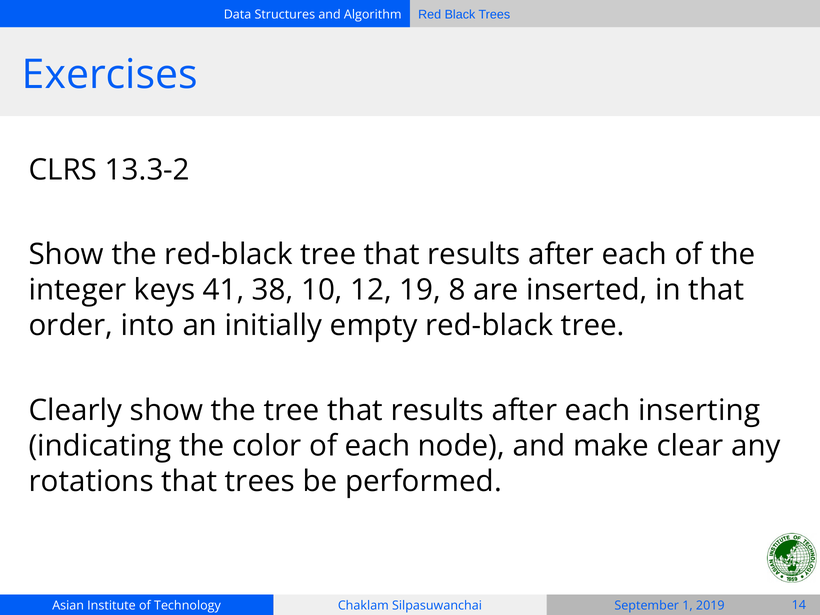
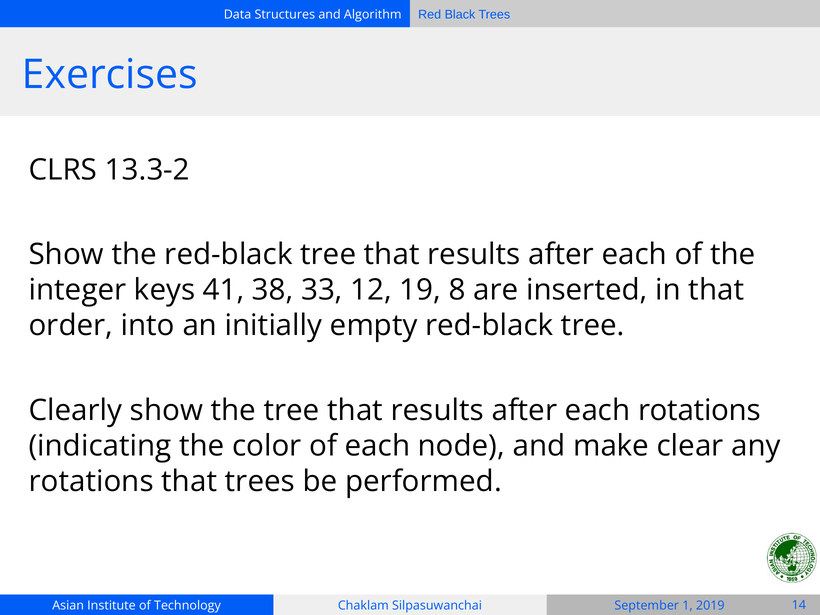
10: 10 -> 33
each inserting: inserting -> rotations
